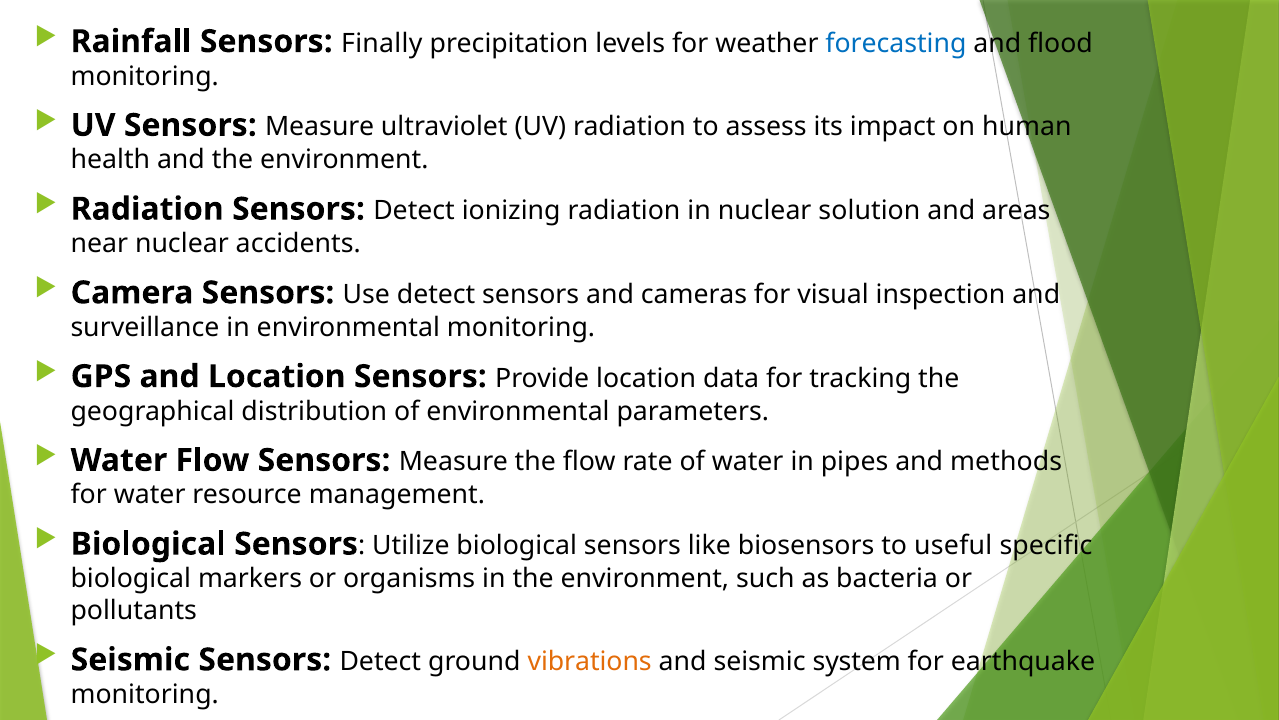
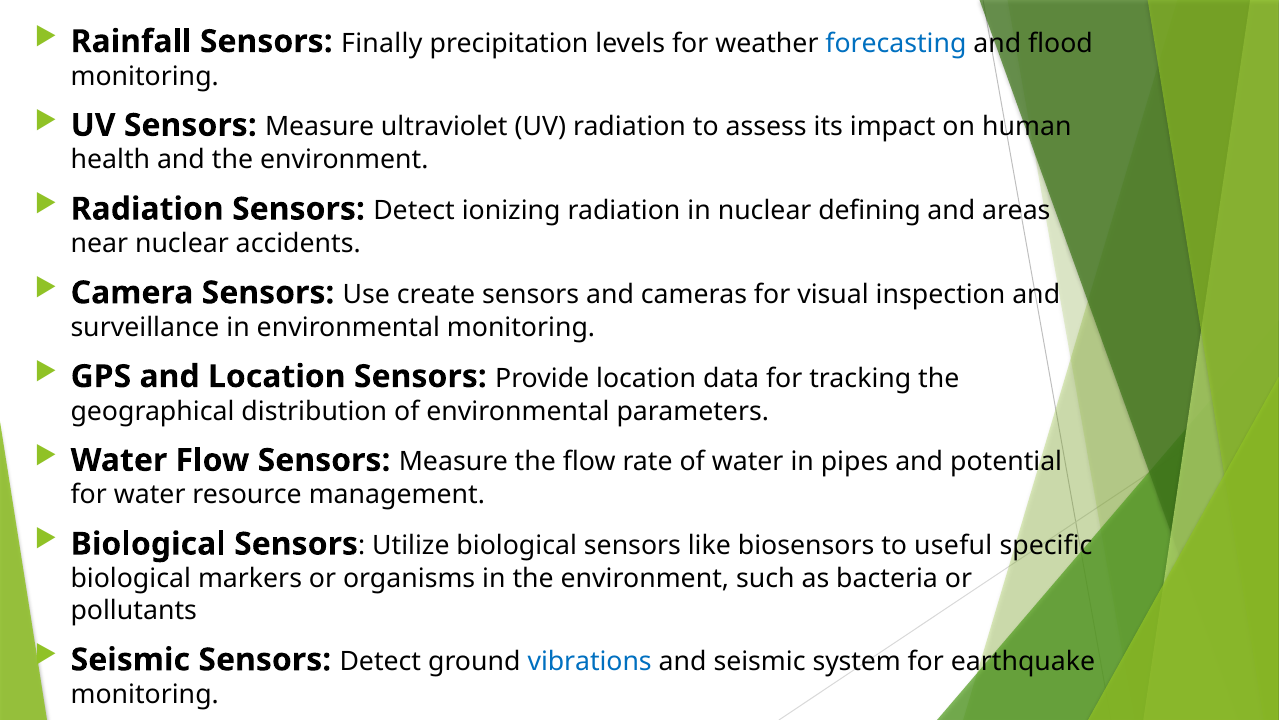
solution: solution -> defining
Use detect: detect -> create
methods: methods -> potential
vibrations colour: orange -> blue
